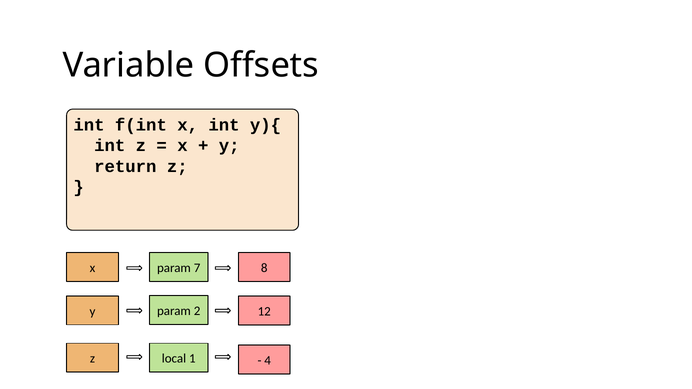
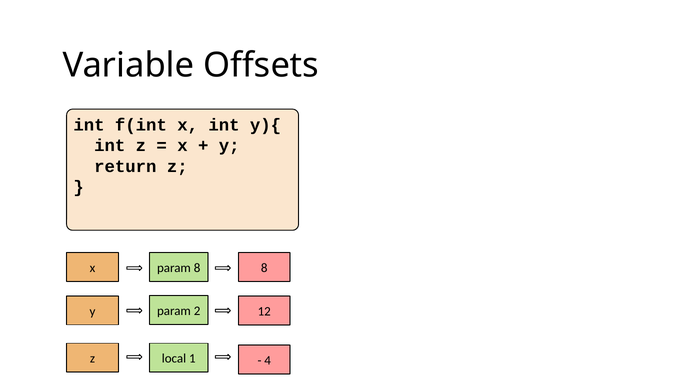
param 7: 7 -> 8
